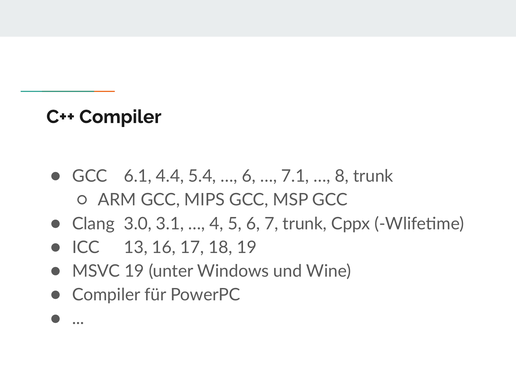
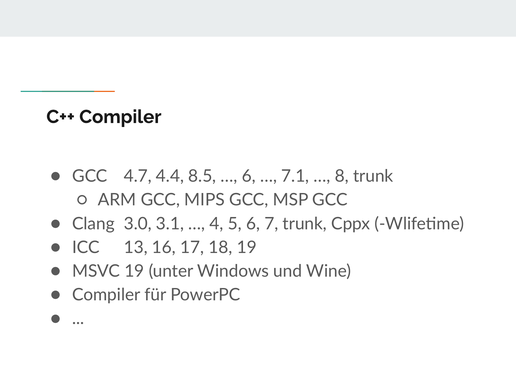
6.1: 6.1 -> 4.7
5.4: 5.4 -> 8.5
